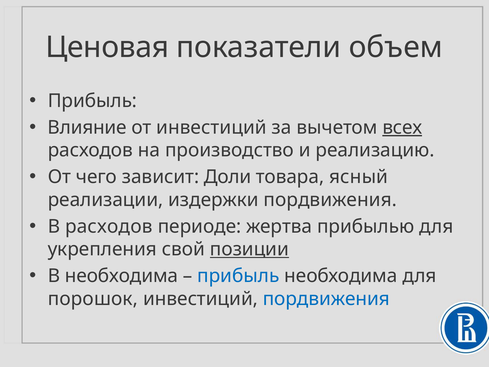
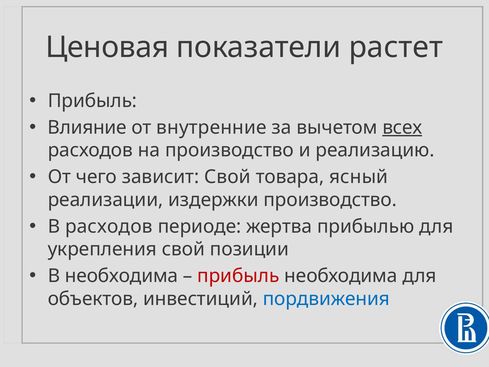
объем: объем -> растет
от инвестиций: инвестиций -> внутренние
зависит Доли: Доли -> Свой
издержки пордвижения: пордвижения -> производство
позиции underline: present -> none
прибыль at (238, 276) colour: blue -> red
порошок: порошок -> объектов
